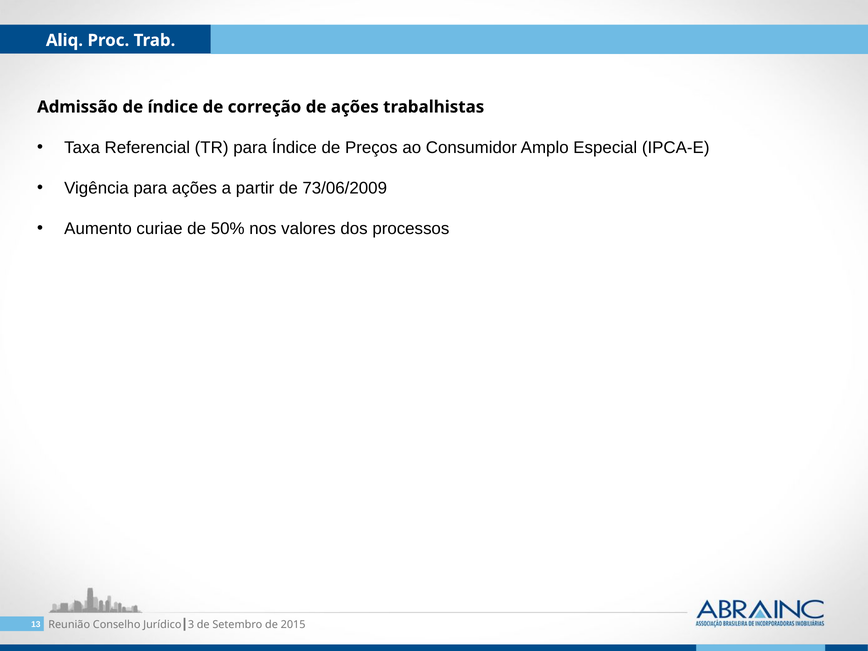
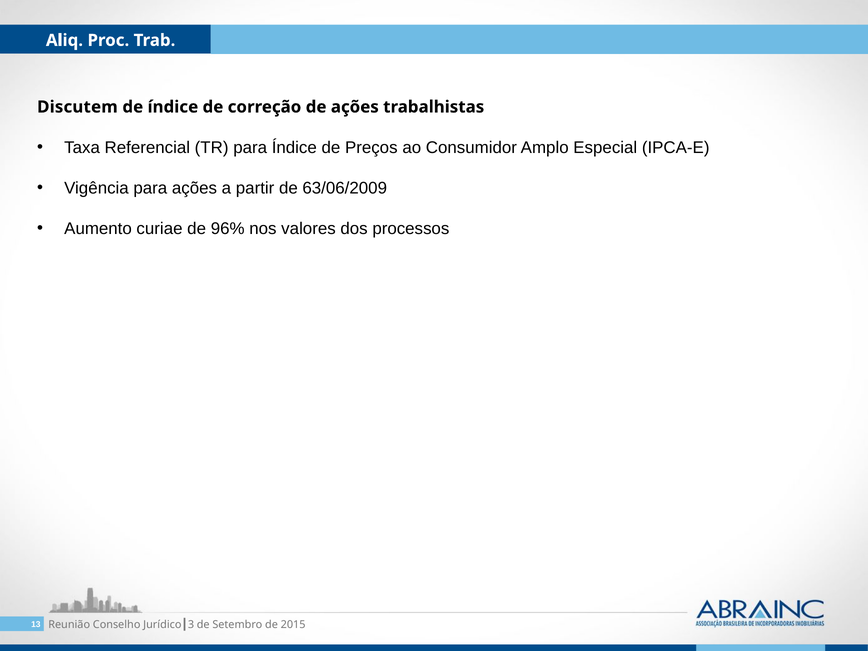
Admissão: Admissão -> Discutem
73/06/2009: 73/06/2009 -> 63/06/2009
50%: 50% -> 96%
